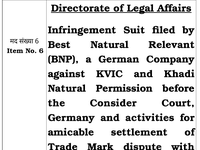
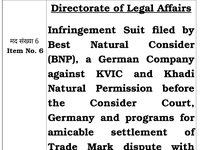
Natural Relevant: Relevant -> Consider
activities: activities -> programs
